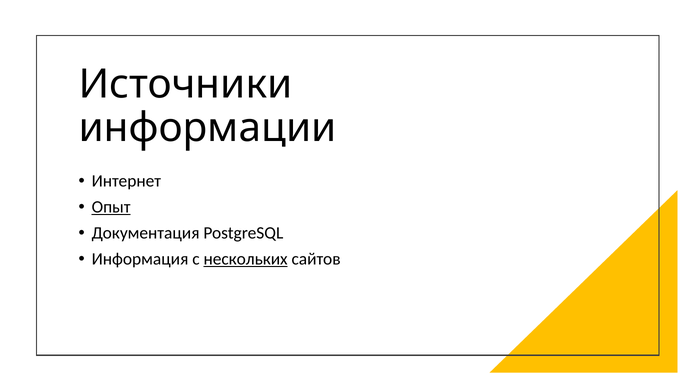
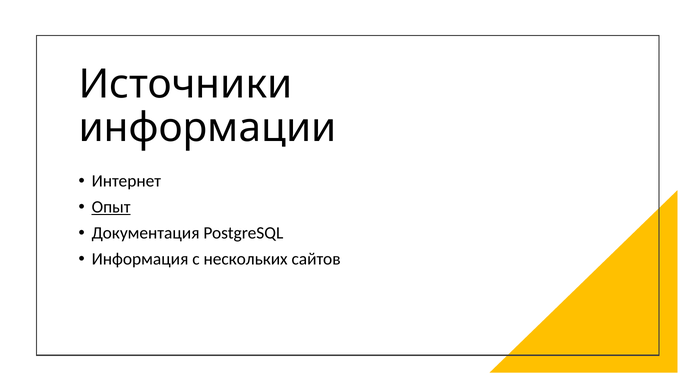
нескольких underline: present -> none
